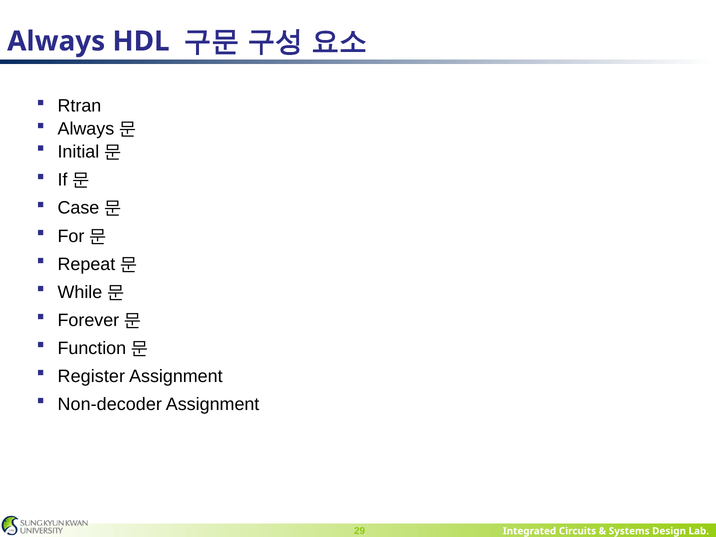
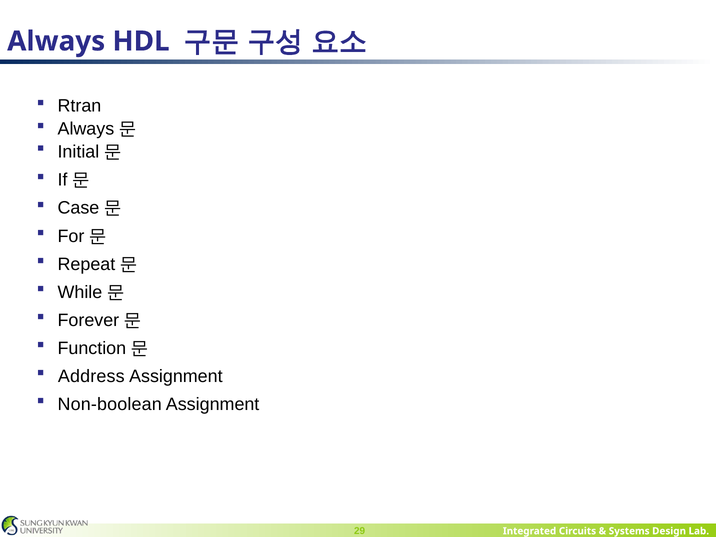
Register: Register -> Address
Non-decoder: Non-decoder -> Non-boolean
